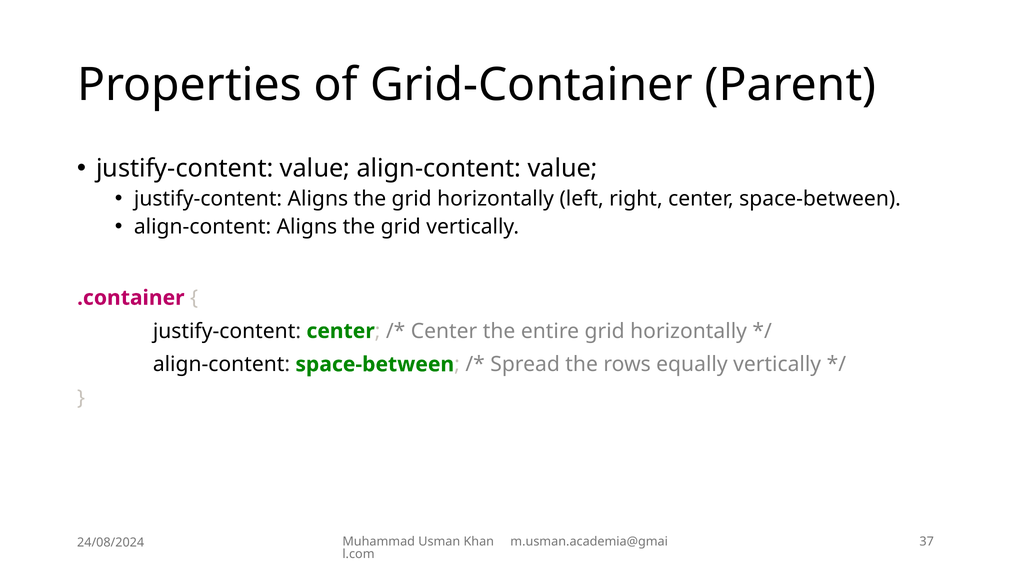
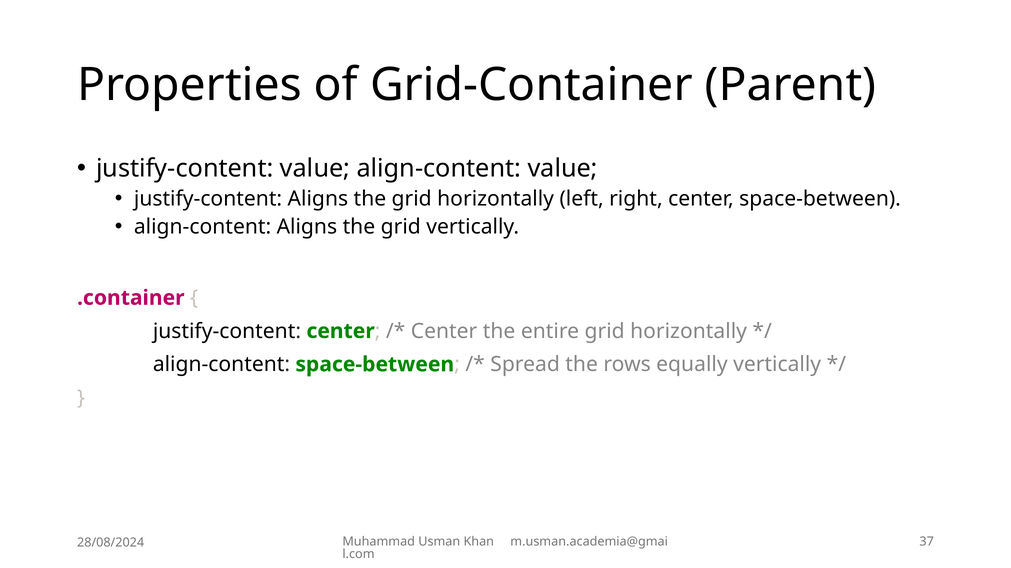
24/08/2024: 24/08/2024 -> 28/08/2024
